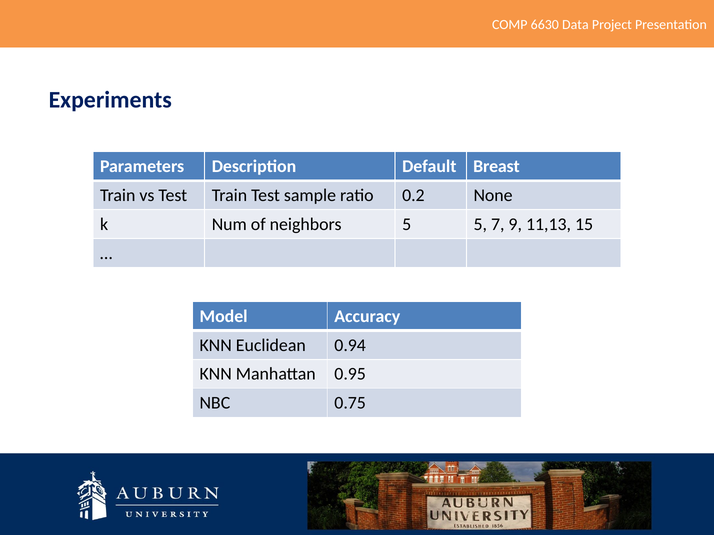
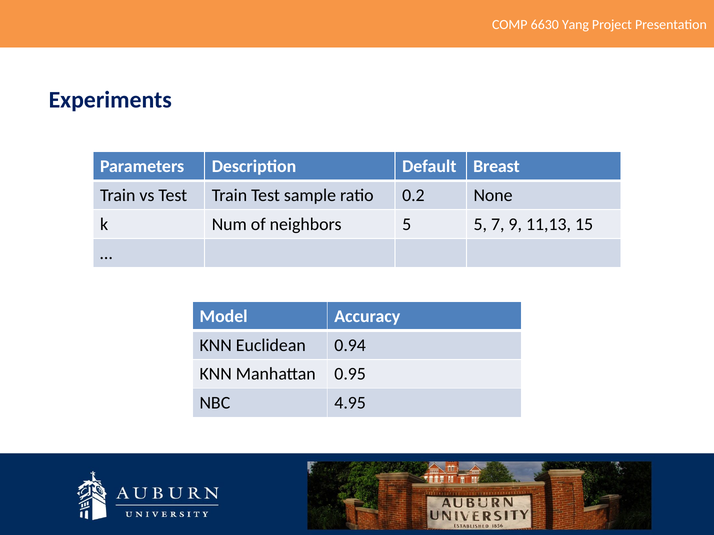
Data: Data -> Yang
0.75: 0.75 -> 4.95
